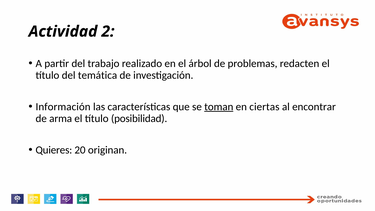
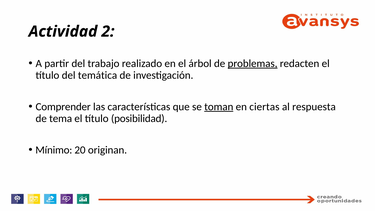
problemas underline: none -> present
Información: Información -> Comprender
encontrar: encontrar -> respuesta
arma: arma -> tema
Quieres: Quieres -> Mínimo
